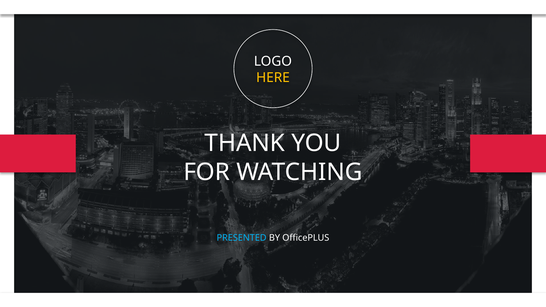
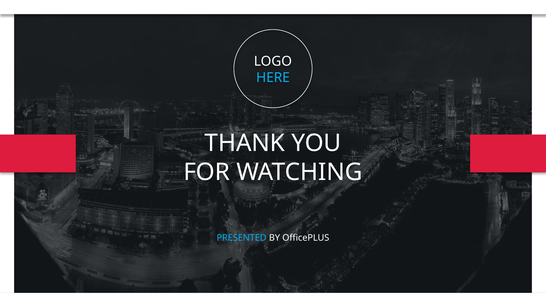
HERE colour: yellow -> light blue
